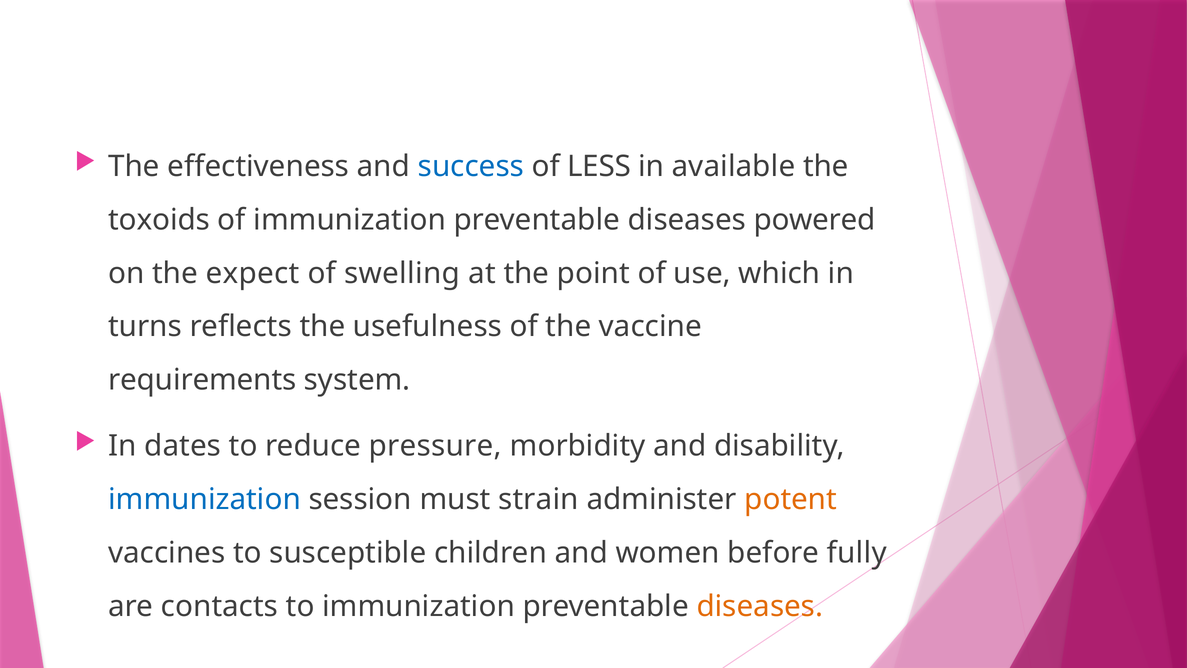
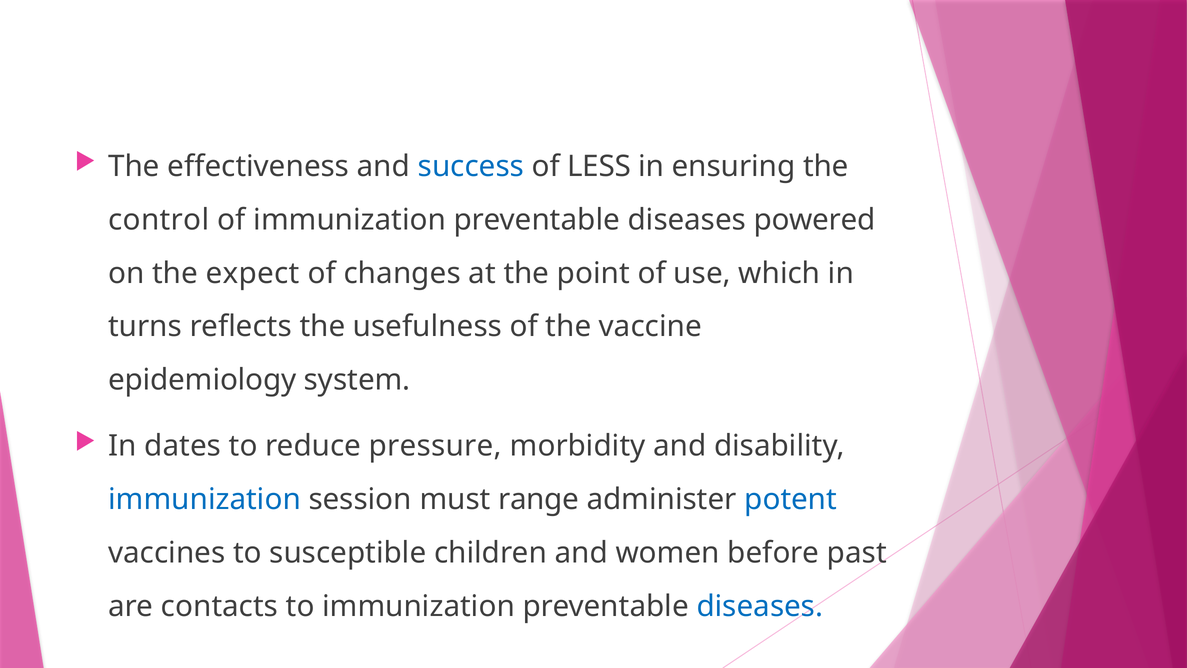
available: available -> ensuring
toxoids: toxoids -> control
swelling: swelling -> changes
requirements: requirements -> epidemiology
strain: strain -> range
potent colour: orange -> blue
fully: fully -> past
diseases at (760, 606) colour: orange -> blue
